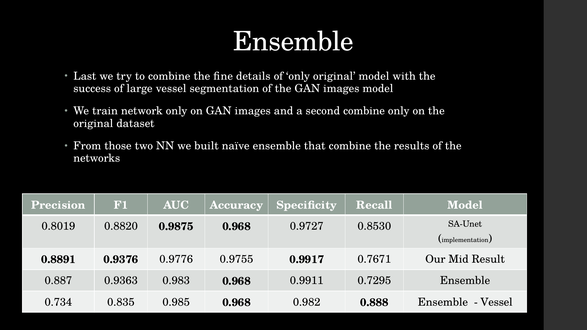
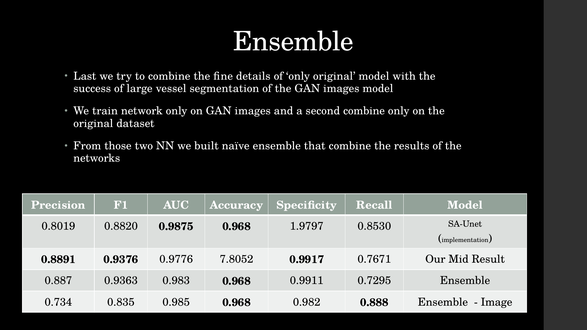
0.9727: 0.9727 -> 1.9797
0.9755: 0.9755 -> 7.8052
Vessel at (497, 302): Vessel -> Image
